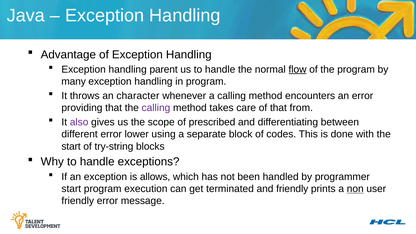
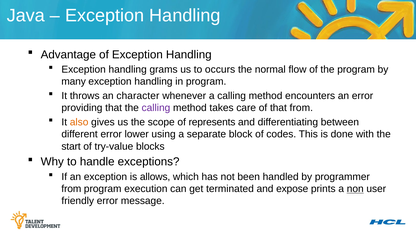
parent: parent -> grams
us to handle: handle -> occurs
flow underline: present -> none
also colour: purple -> orange
prescribed: prescribed -> represents
try-string: try-string -> try-value
start at (71, 189): start -> from
and friendly: friendly -> expose
